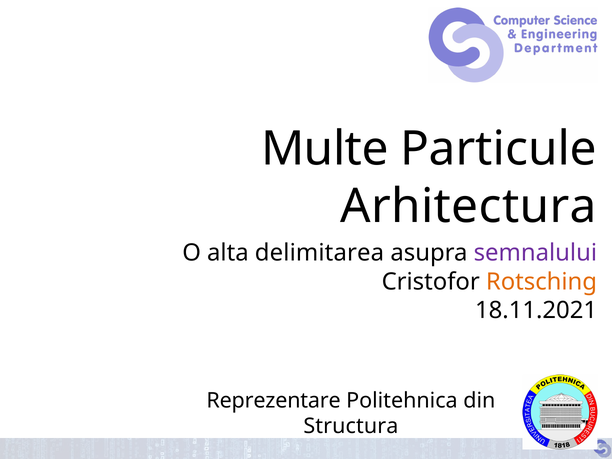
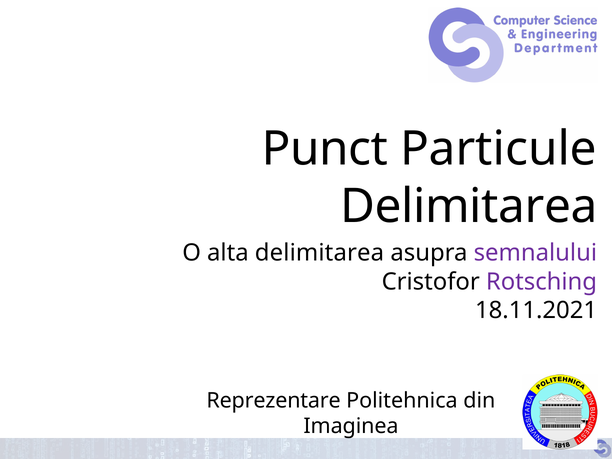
Multe: Multe -> Punct
Arhitectura at (468, 206): Arhitectura -> Delimitarea
Rotsching colour: orange -> purple
Structura: Structura -> Imaginea
